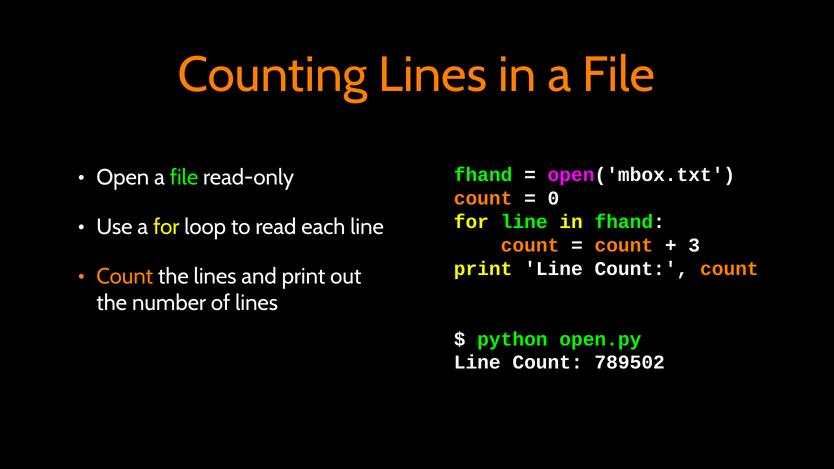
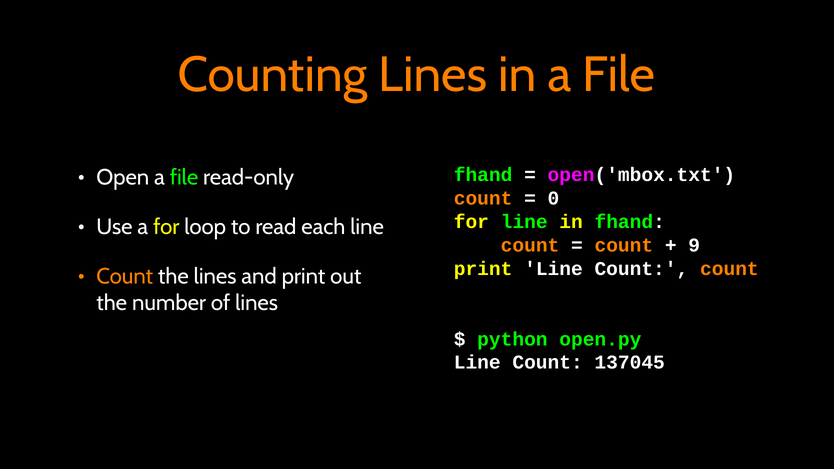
3: 3 -> 9
789502: 789502 -> 137045
